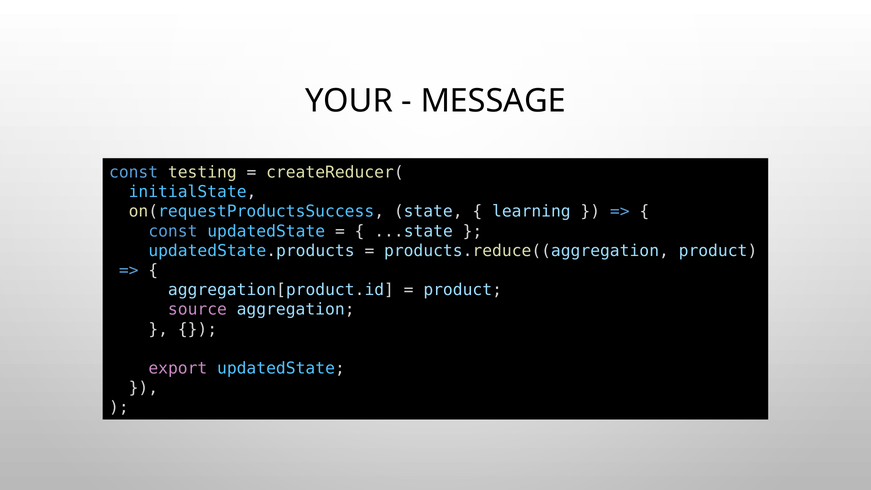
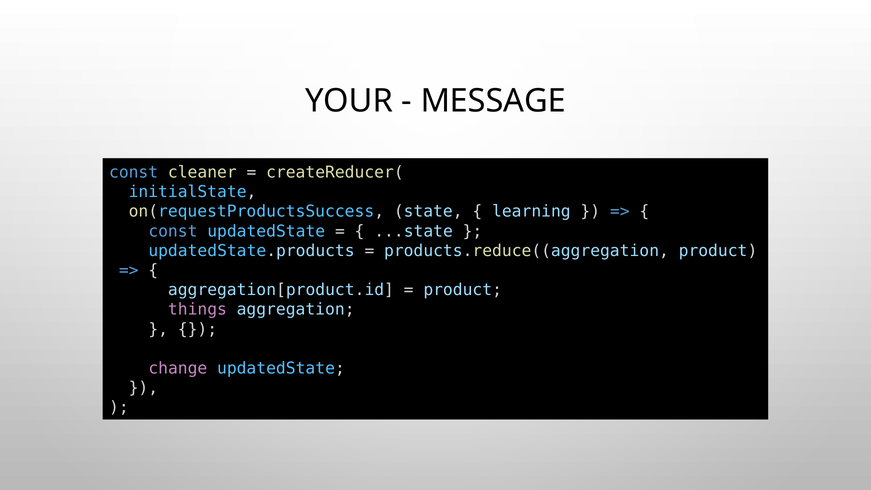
testing: testing -> cleaner
source: source -> things
export: export -> change
